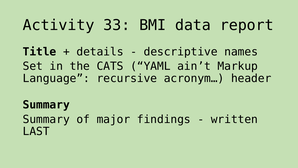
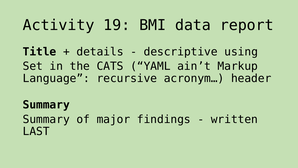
33: 33 -> 19
names: names -> using
